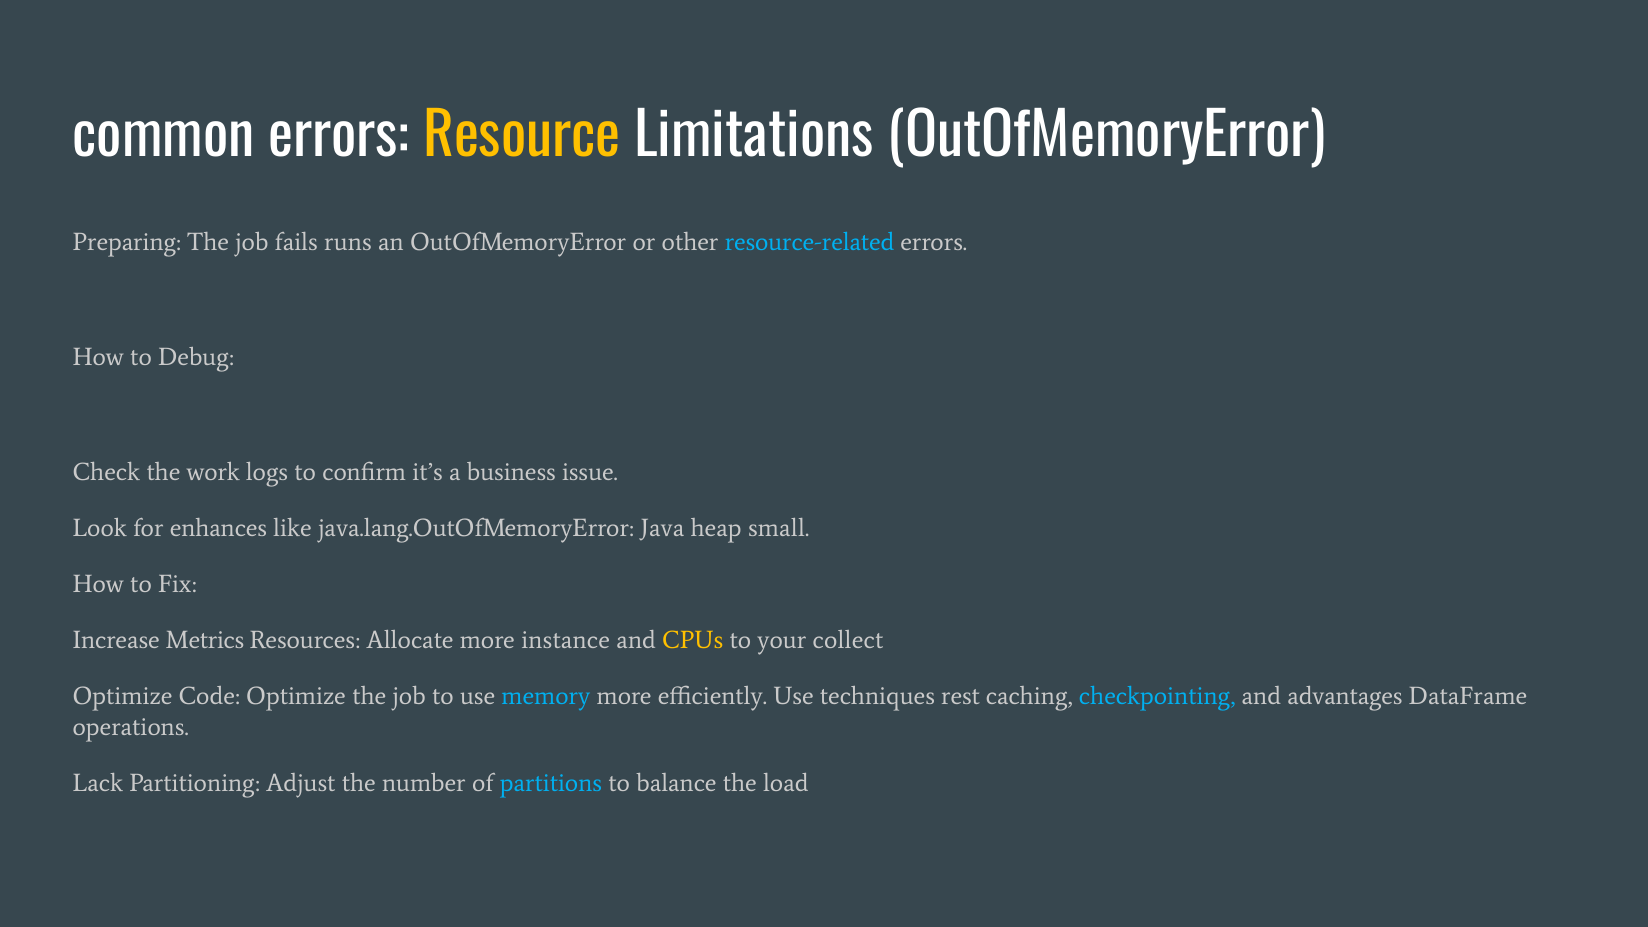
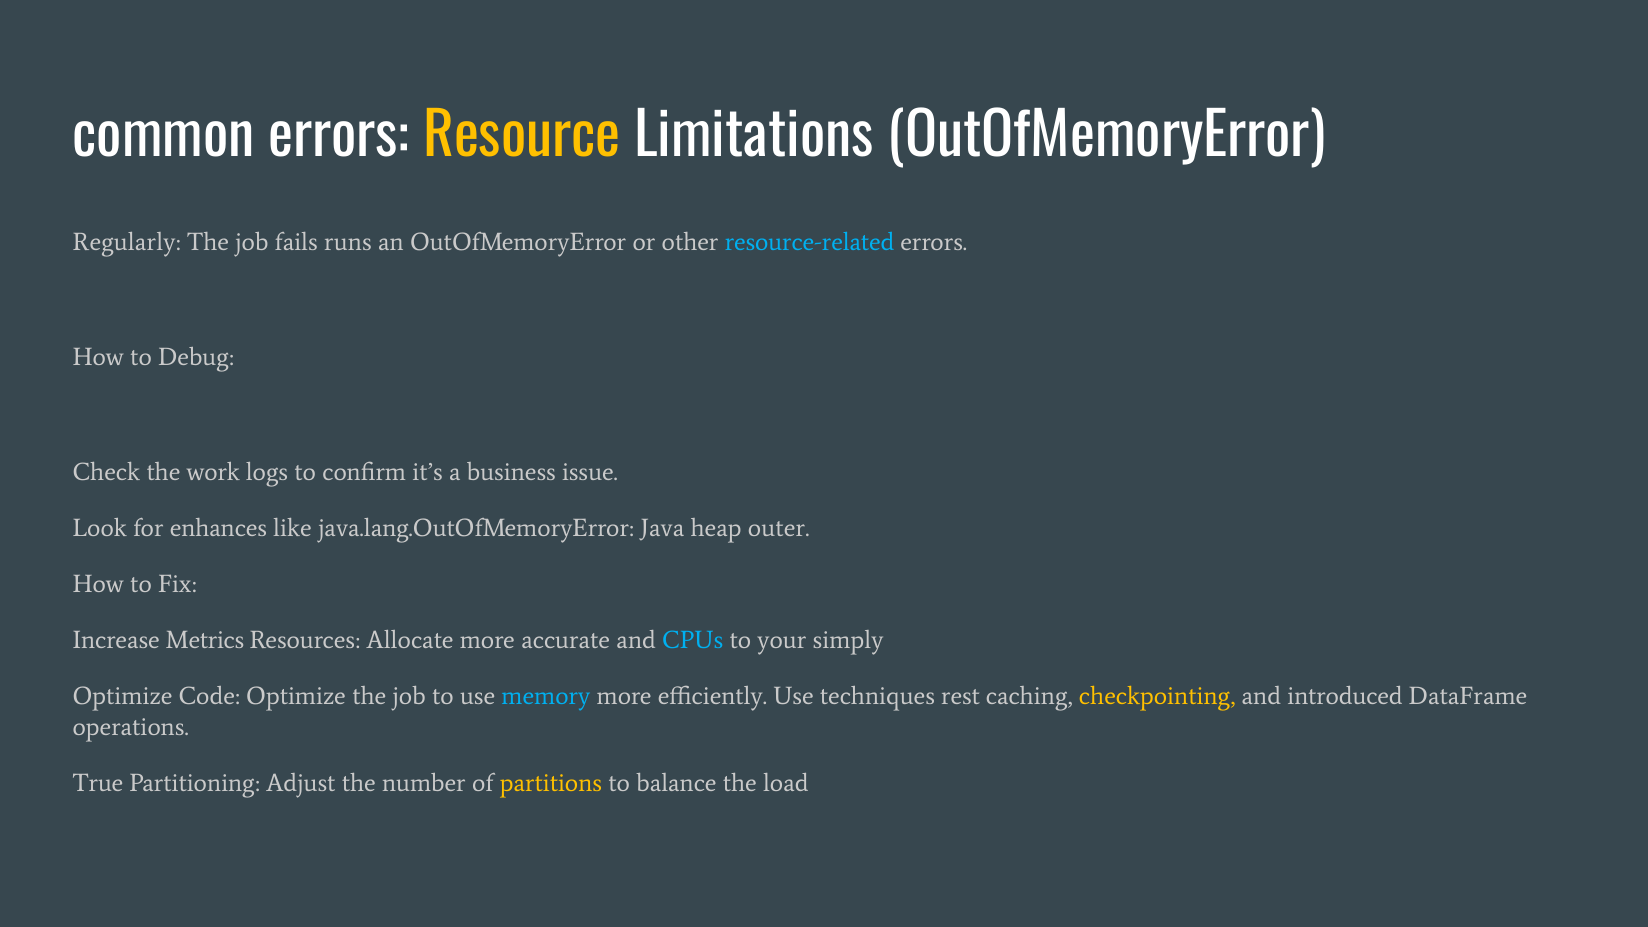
Preparing: Preparing -> Regularly
small: small -> outer
instance: instance -> accurate
CPUs colour: yellow -> light blue
collect: collect -> simply
checkpointing colour: light blue -> yellow
advantages: advantages -> introduced
Lack: Lack -> True
partitions colour: light blue -> yellow
